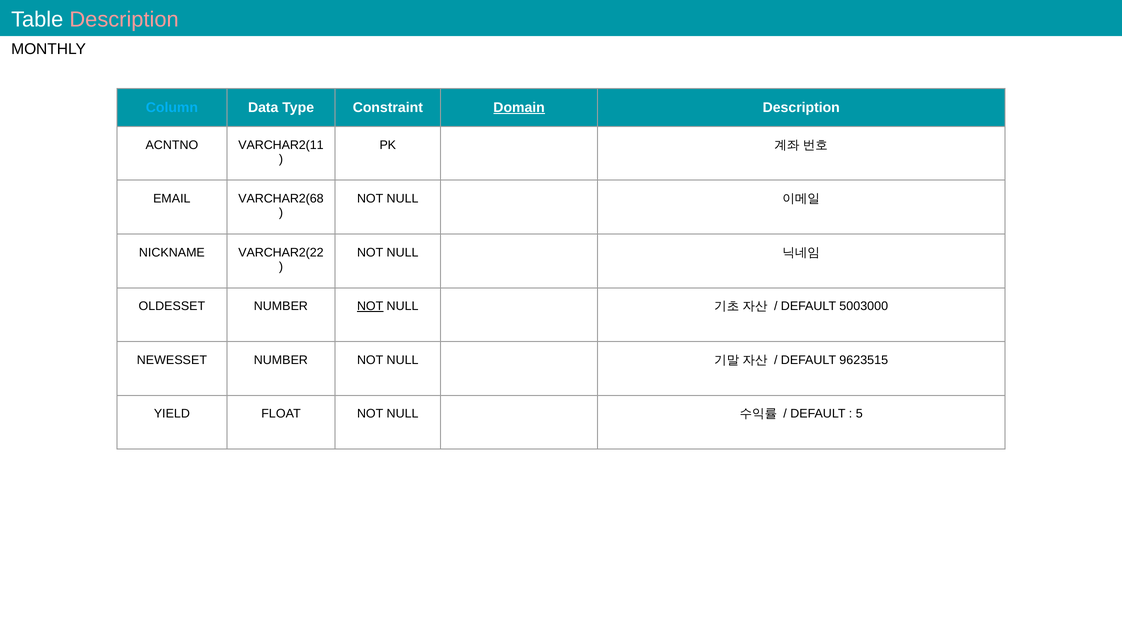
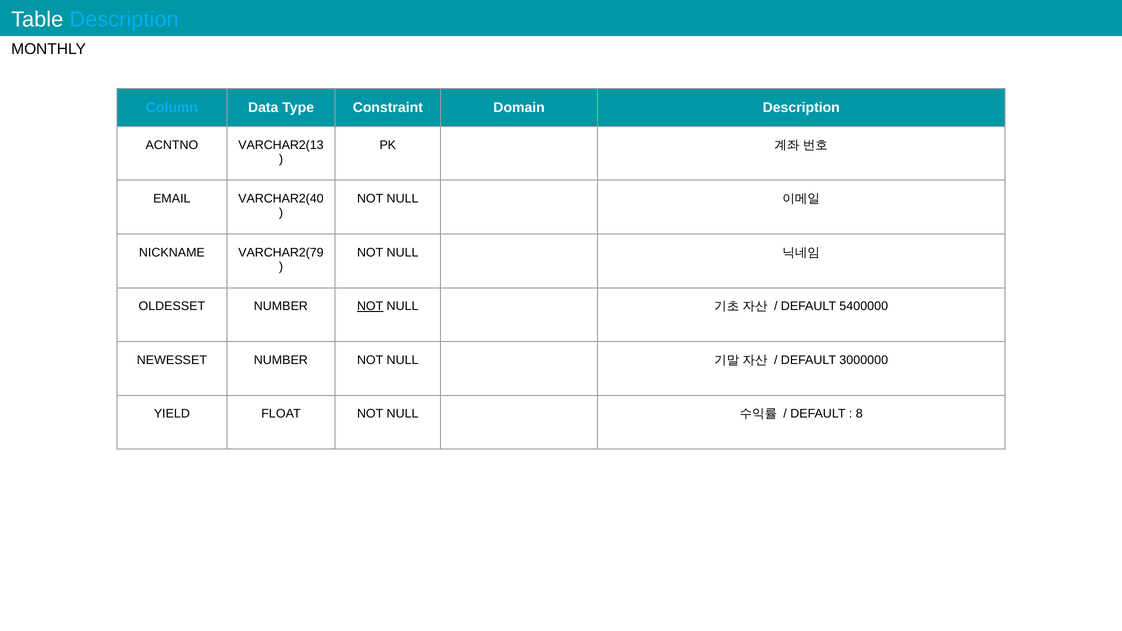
Description at (124, 19) colour: pink -> light blue
Domain underline: present -> none
VARCHAR2(11: VARCHAR2(11 -> VARCHAR2(13
VARCHAR2(68: VARCHAR2(68 -> VARCHAR2(40
VARCHAR2(22: VARCHAR2(22 -> VARCHAR2(79
5003000: 5003000 -> 5400000
9623515: 9623515 -> 3000000
5: 5 -> 8
